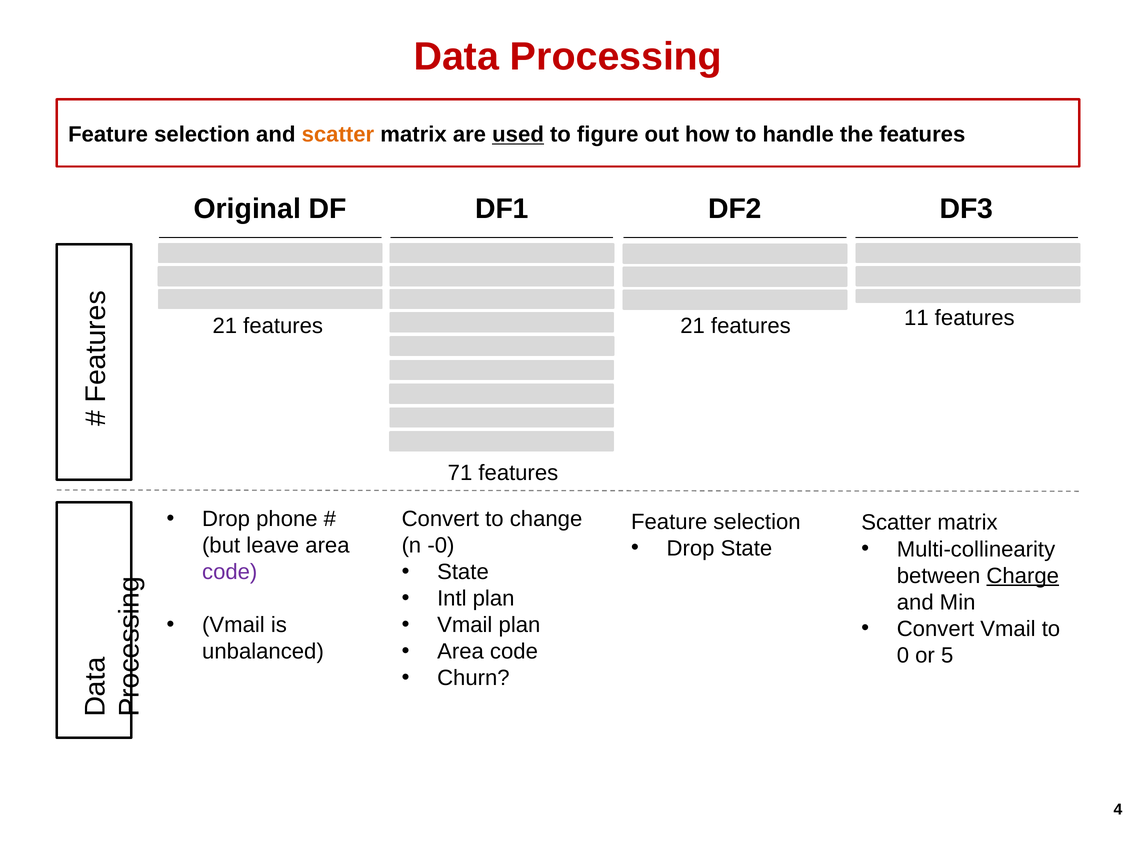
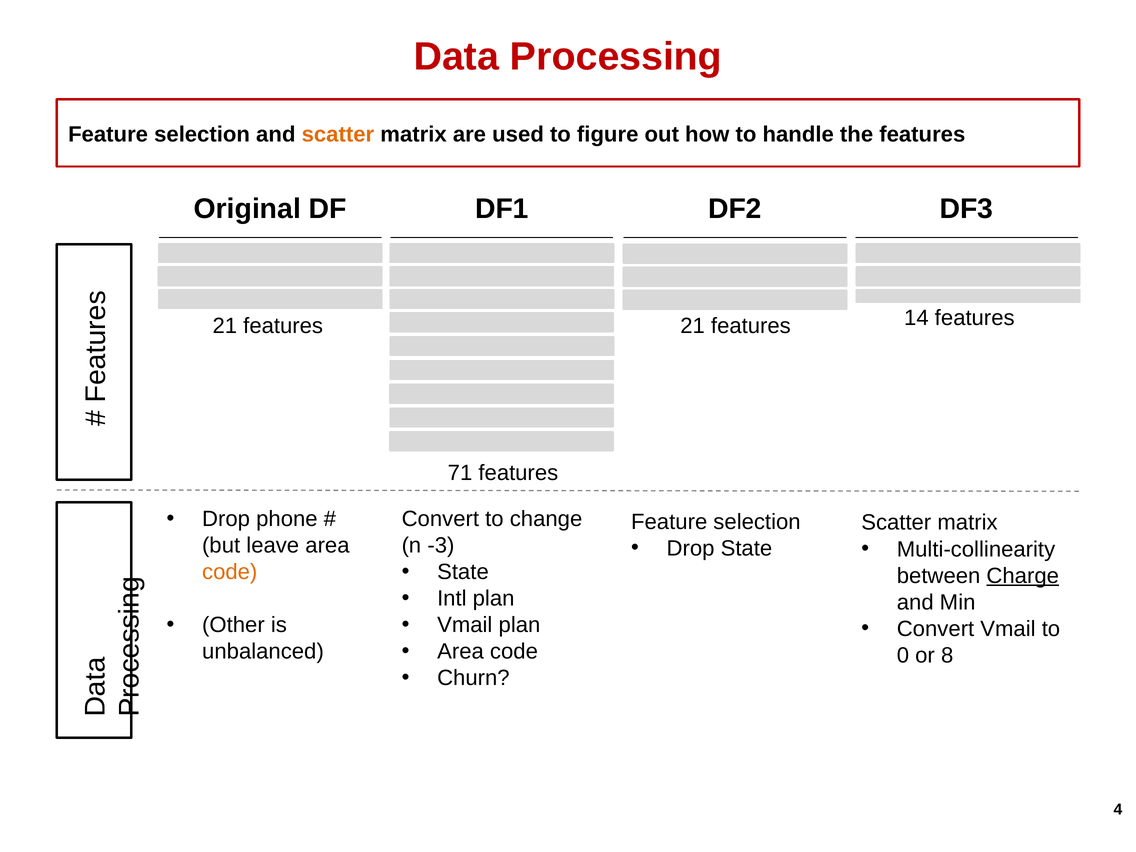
used underline: present -> none
11: 11 -> 14
-0: -0 -> -3
code at (230, 572) colour: purple -> orange
Vmail at (233, 625): Vmail -> Other
5: 5 -> 8
